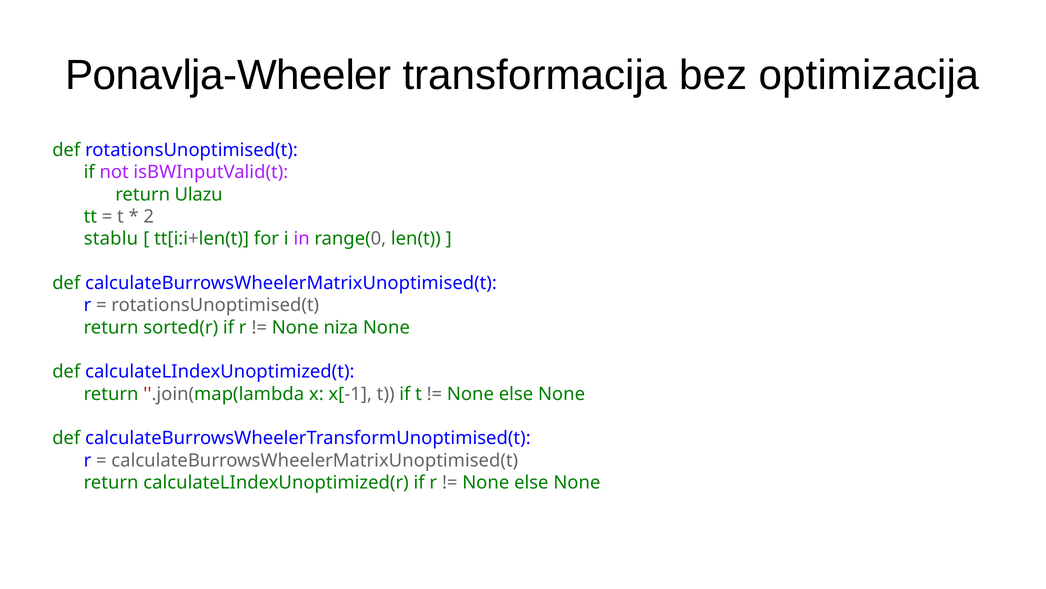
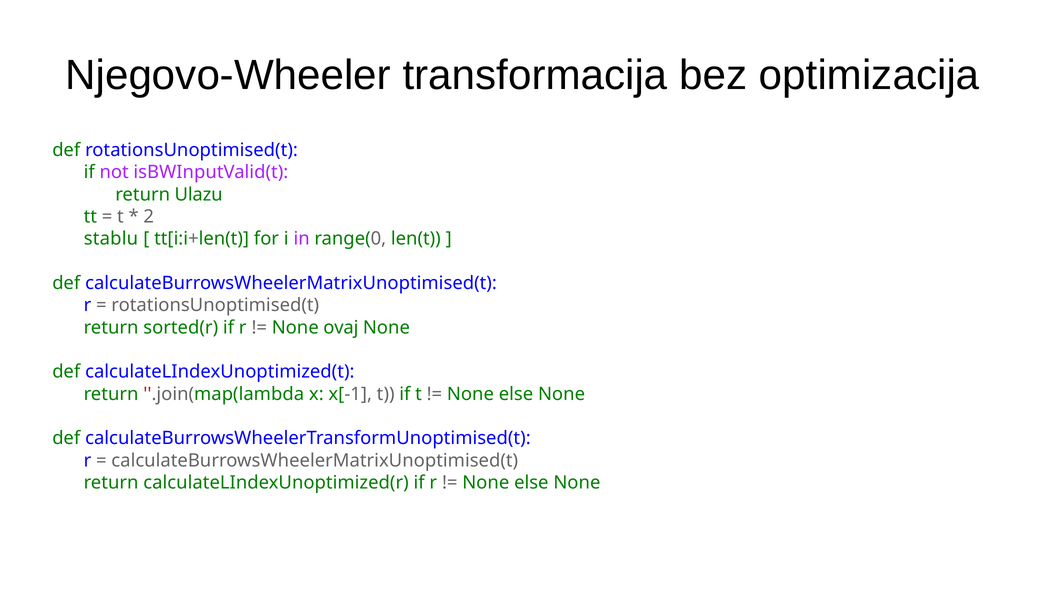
Ponavlja-Wheeler: Ponavlja-Wheeler -> Njegovo-Wheeler
niza: niza -> ovaj
